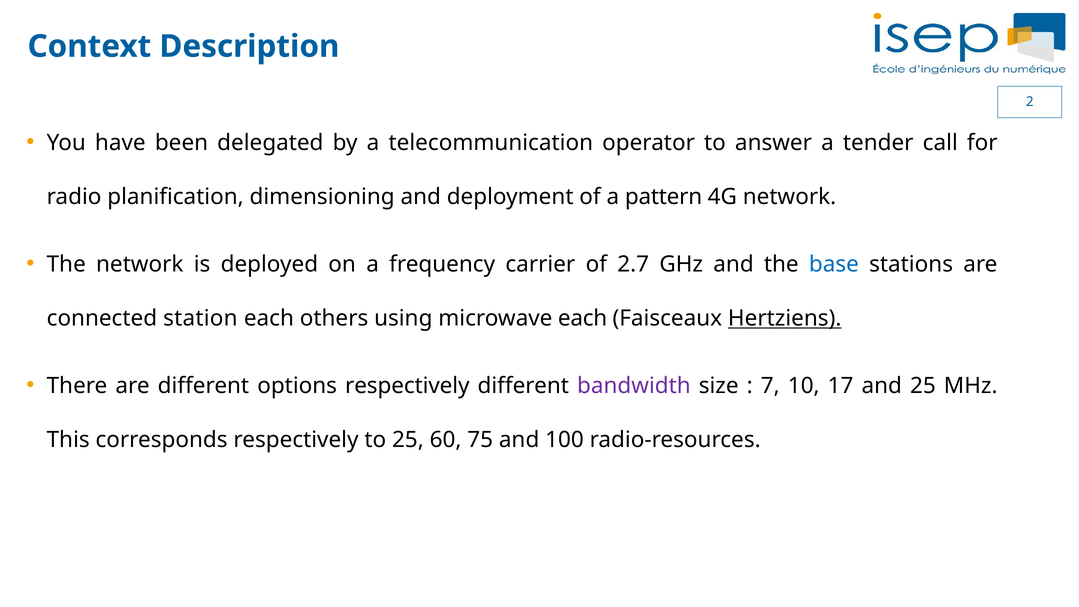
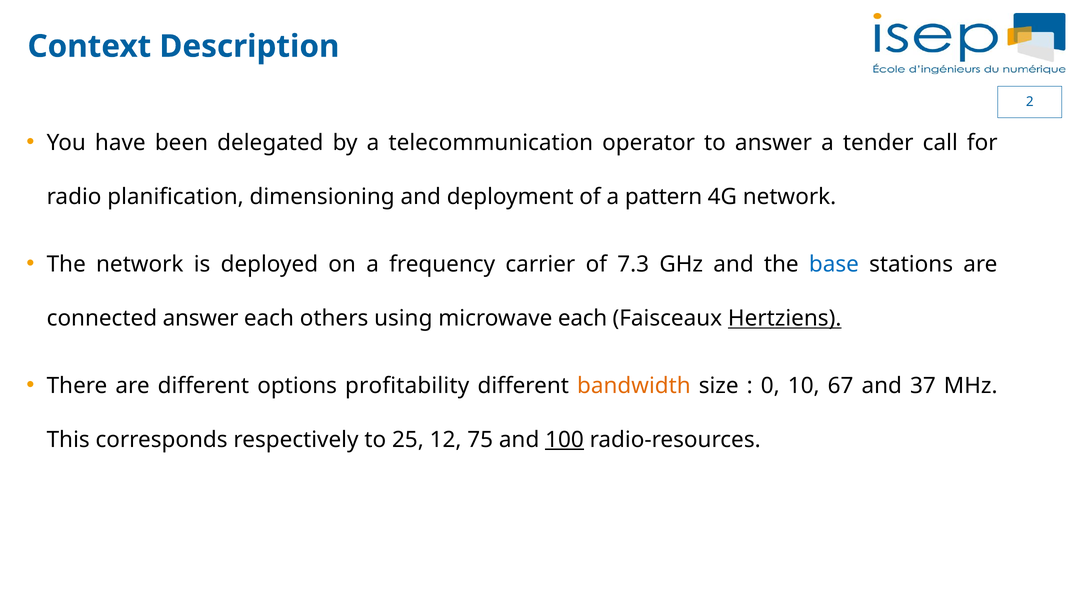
2.7: 2.7 -> 7.3
connected station: station -> answer
options respectively: respectively -> profitability
bandwidth colour: purple -> orange
7: 7 -> 0
17: 17 -> 67
and 25: 25 -> 37
60: 60 -> 12
100 underline: none -> present
